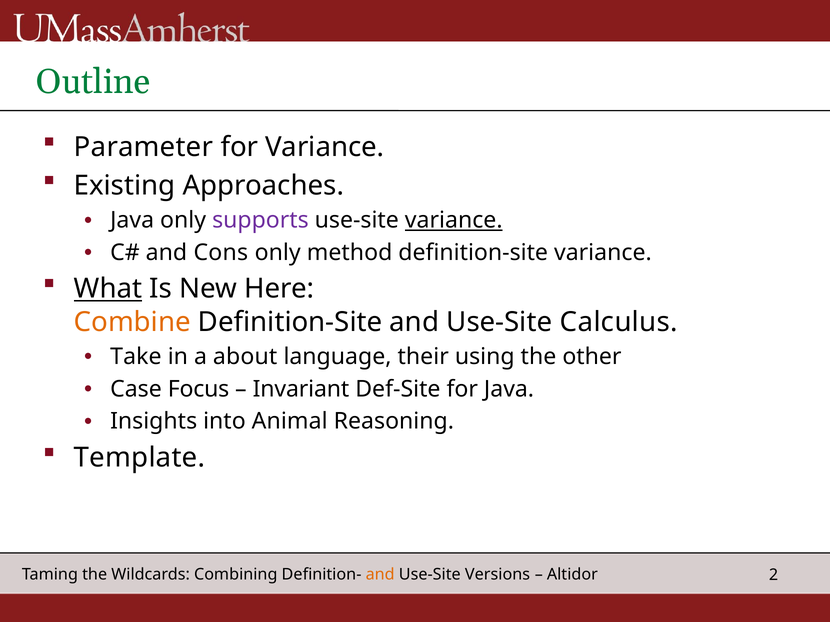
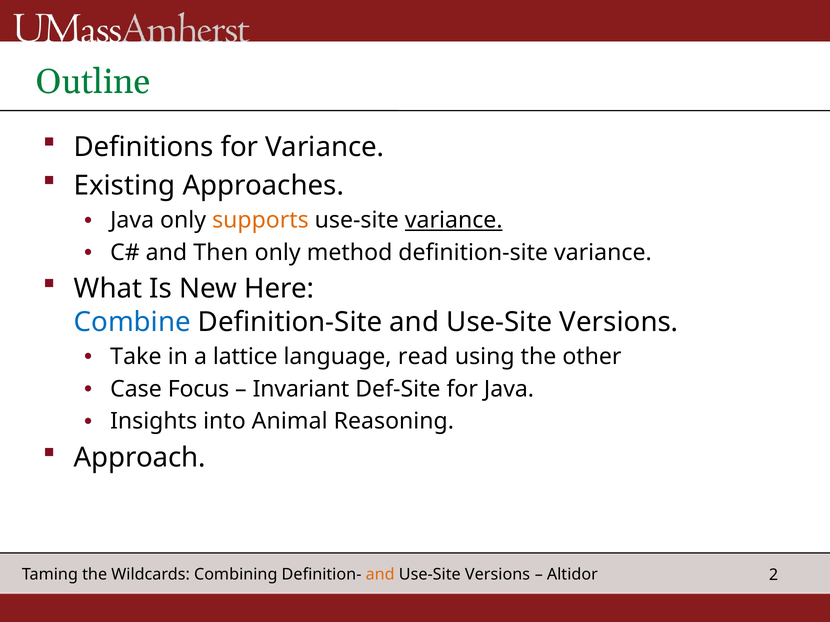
Parameter: Parameter -> Definitions
supports colour: purple -> orange
Cons: Cons -> Then
What underline: present -> none
Combine colour: orange -> blue
Definition-Site and Use-Site Calculus: Calculus -> Versions
about: about -> lattice
their: their -> read
Template: Template -> Approach
